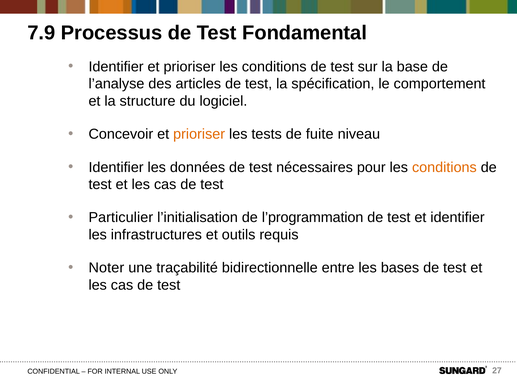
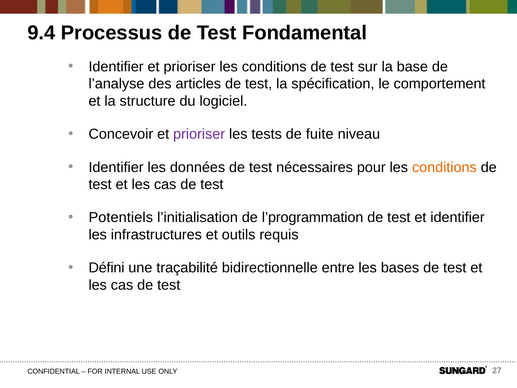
7.9: 7.9 -> 9.4
prioriser at (199, 134) colour: orange -> purple
Particulier: Particulier -> Potentiels
Noter: Noter -> Défini
